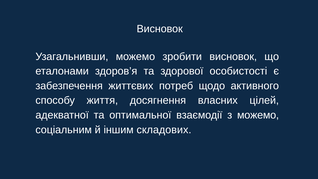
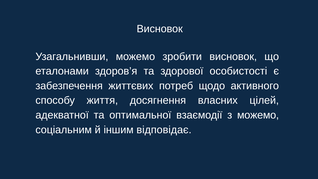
складових: складових -> відповідає
